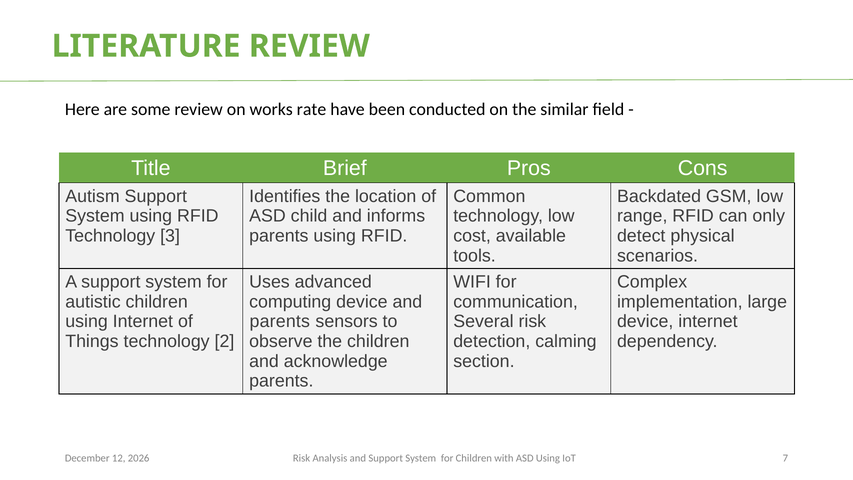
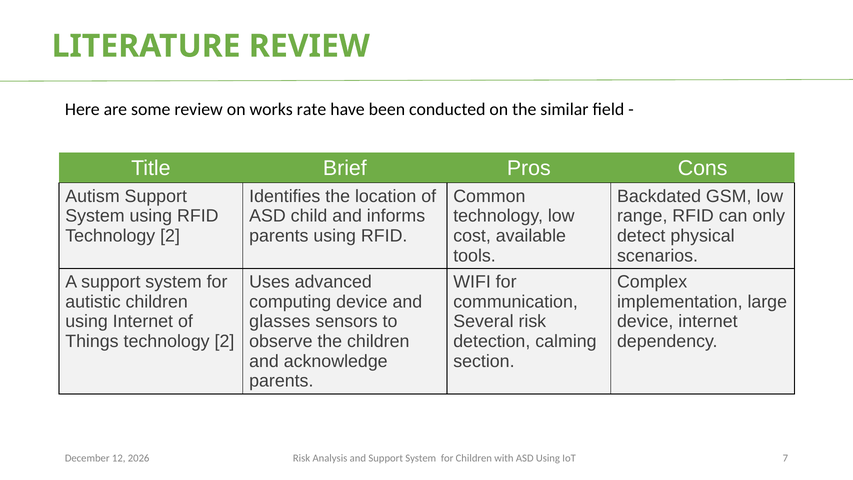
3 at (170, 236): 3 -> 2
parents at (280, 321): parents -> glasses
